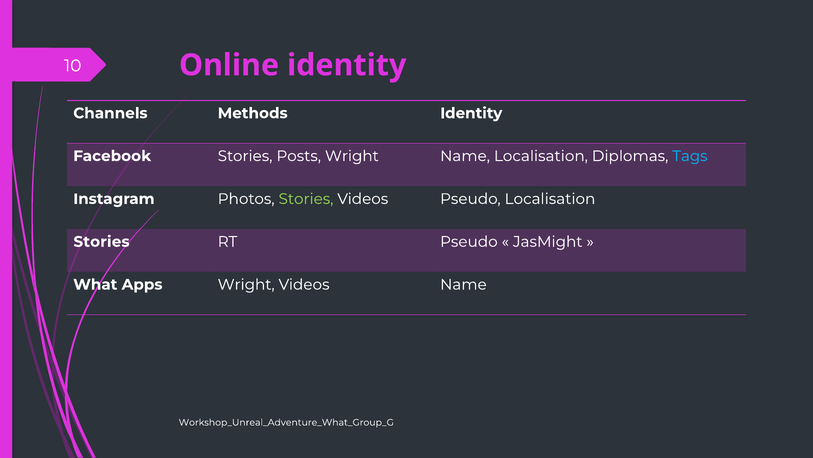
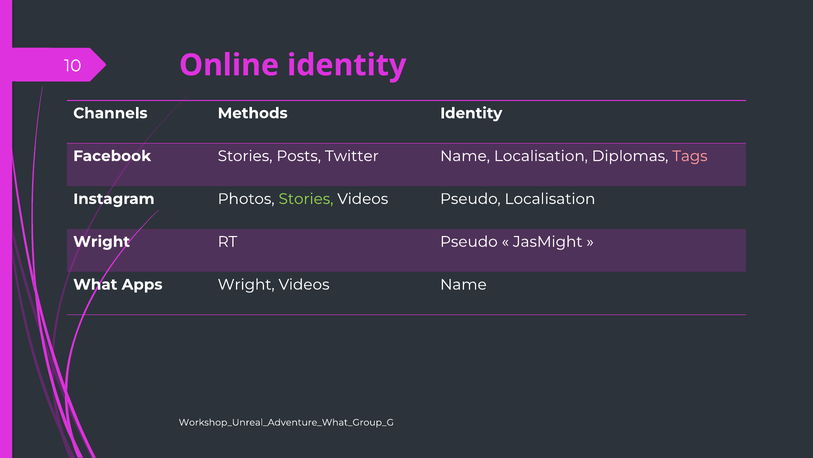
Posts Wright: Wright -> Twitter
Tags colour: light blue -> pink
Stories at (102, 241): Stories -> Wright
